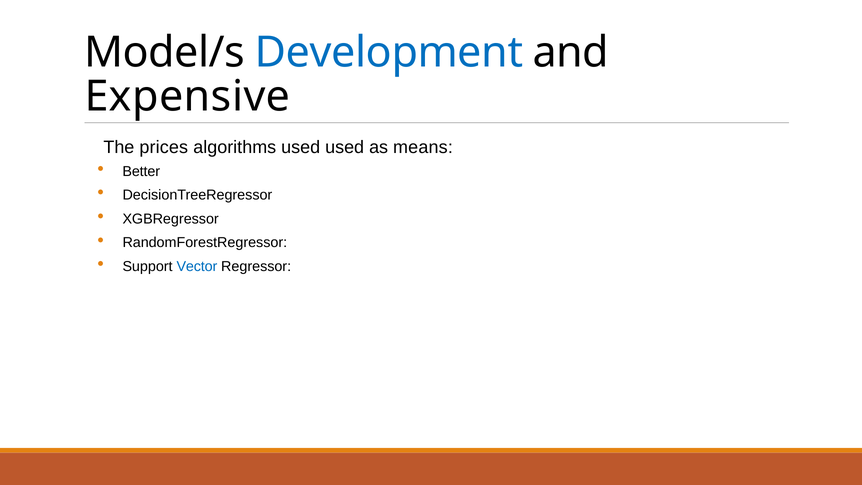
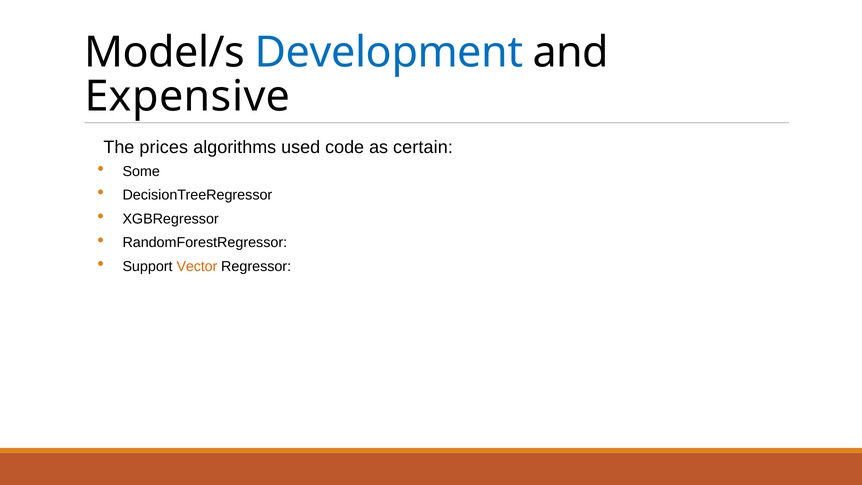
used used: used -> code
means: means -> certain
Better: Better -> Some
Vector colour: blue -> orange
